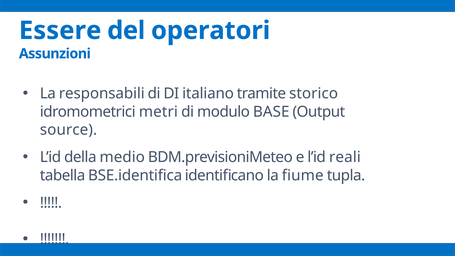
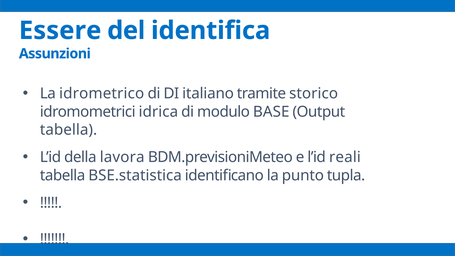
operatori: operatori -> identifica
responsabili: responsabili -> idrometrico
metri: metri -> idrica
source at (68, 130): source -> tabella
medio: medio -> lavora
BSE.identifica: BSE.identifica -> BSE.statistica
fiume: fiume -> punto
